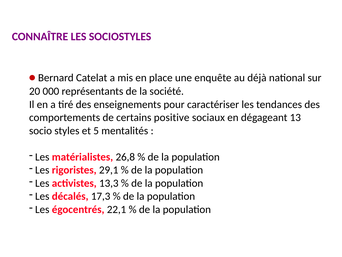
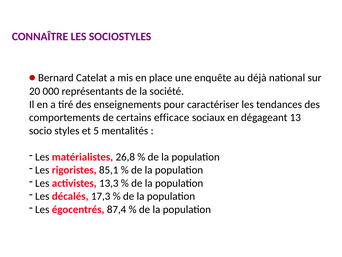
positive: positive -> efficace
29,1: 29,1 -> 85,1
22,1: 22,1 -> 87,4
